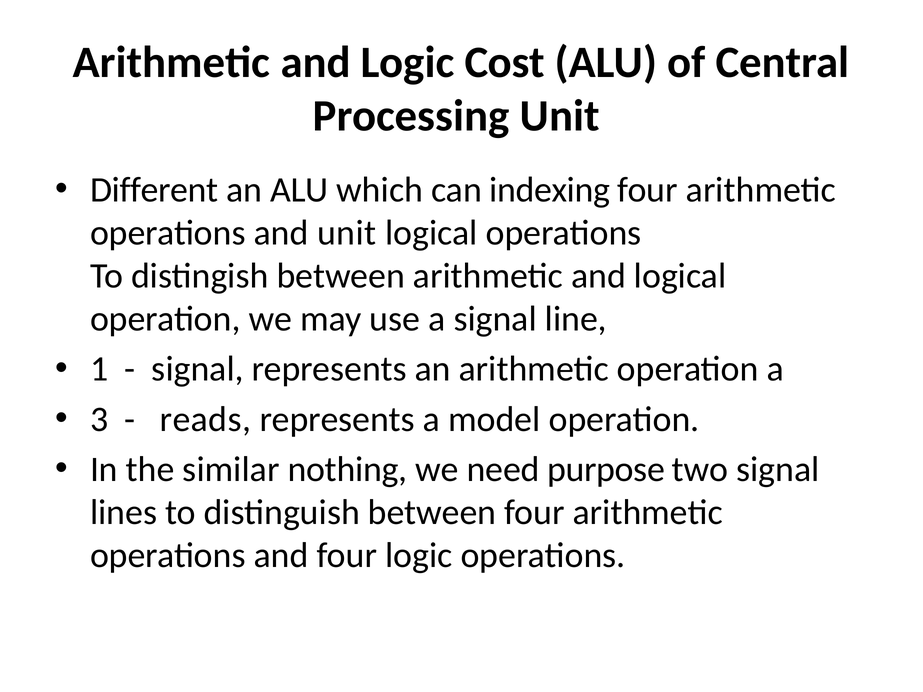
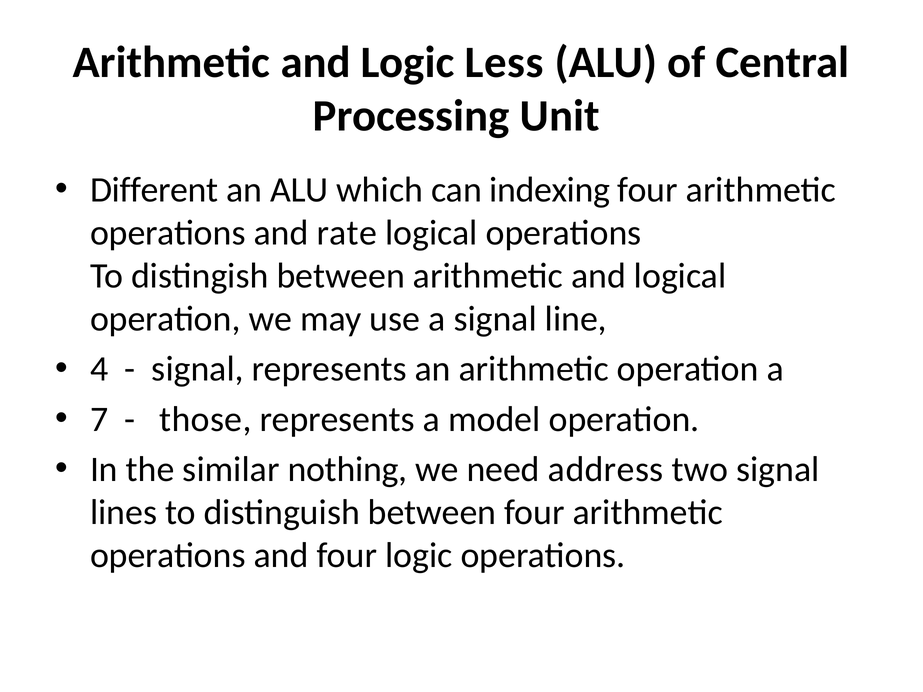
Cost: Cost -> Less
and unit: unit -> rate
1: 1 -> 4
3: 3 -> 7
reads: reads -> those
purpose: purpose -> address
